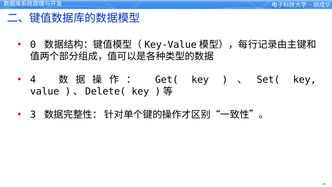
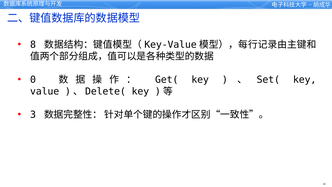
0: 0 -> 8
4: 4 -> 0
